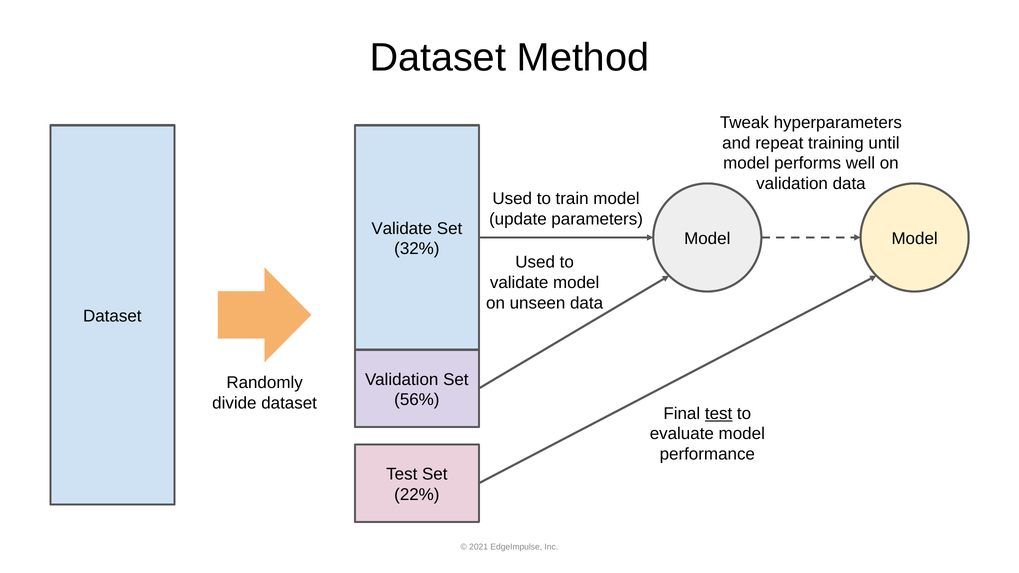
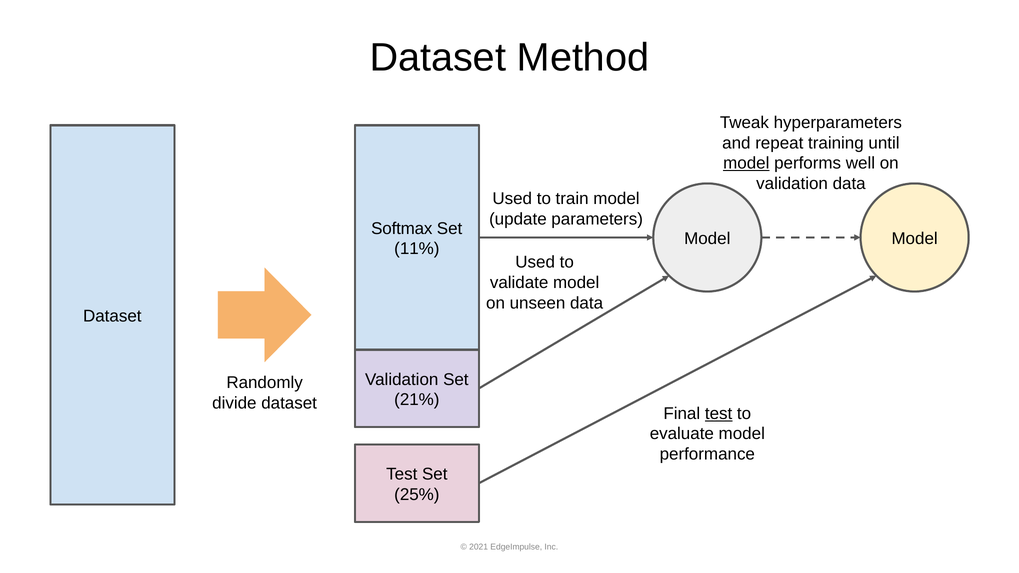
model at (746, 163) underline: none -> present
Validate at (402, 229): Validate -> Softmax
32%: 32% -> 11%
56%: 56% -> 21%
22%: 22% -> 25%
